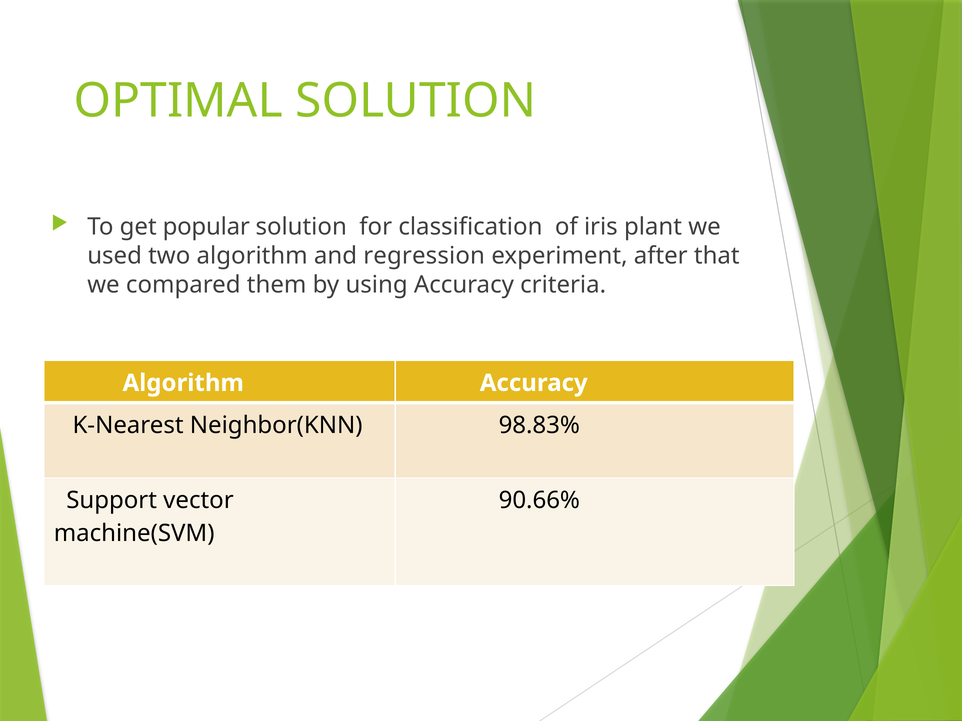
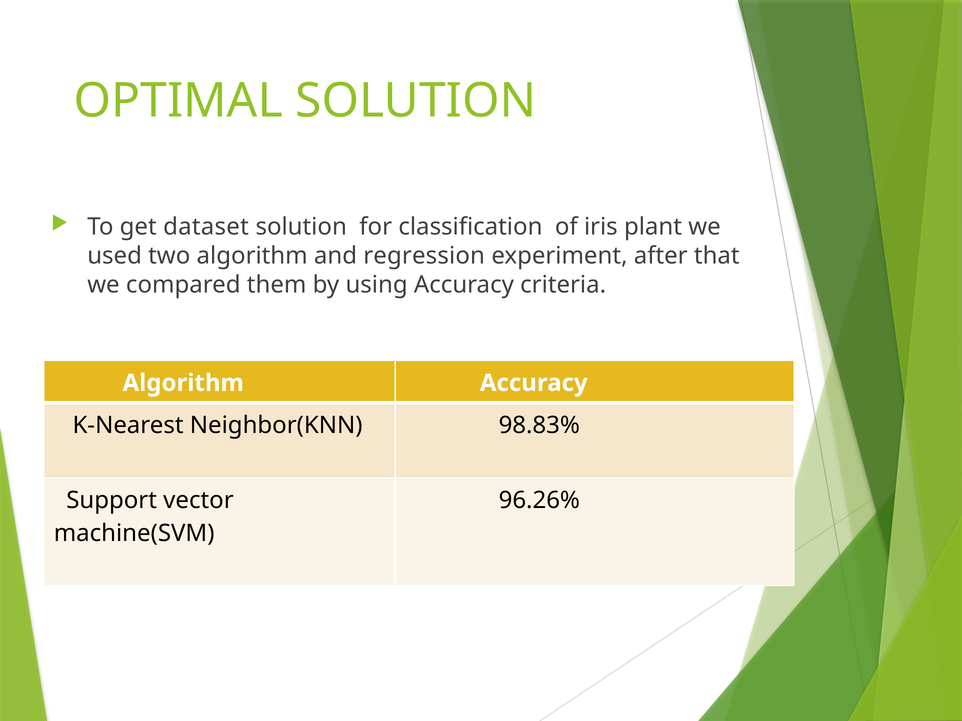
popular: popular -> dataset
90.66%: 90.66% -> 96.26%
